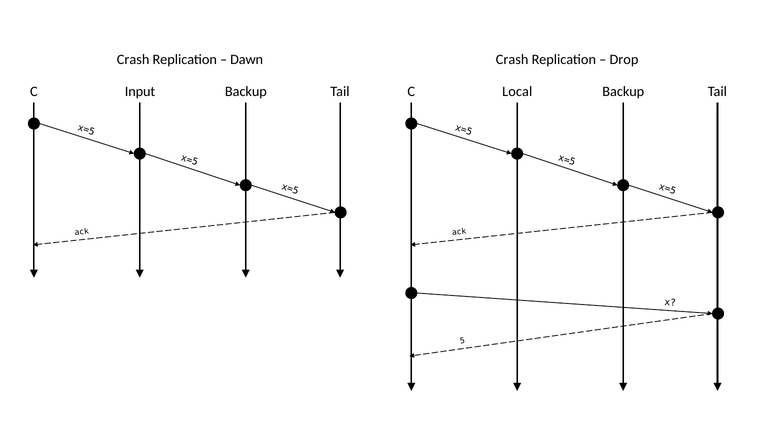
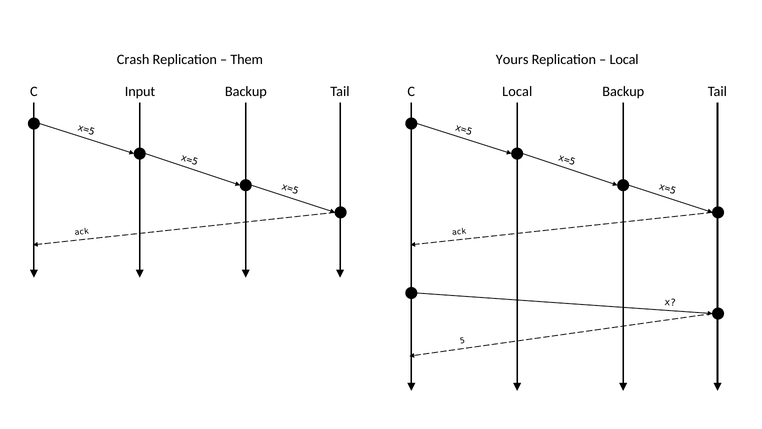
Dawn: Dawn -> Them
Crash at (512, 60): Crash -> Yours
Drop at (624, 60): Drop -> Local
